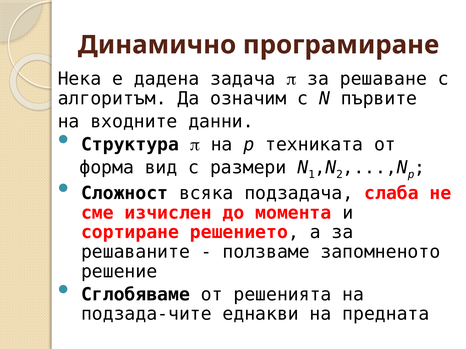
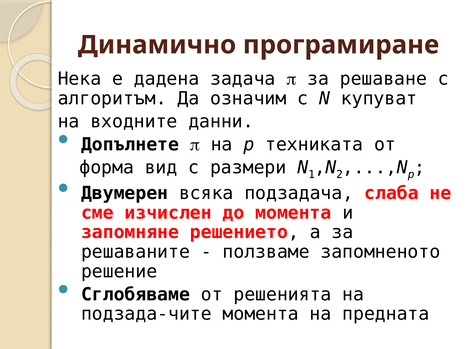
първите: първите -> купуват
Структура: Структура -> Допълнете
Сложност: Сложност -> Двумерен
сортиране: сортиране -> запомняне
подзада-чите еднакви: еднакви -> момента
